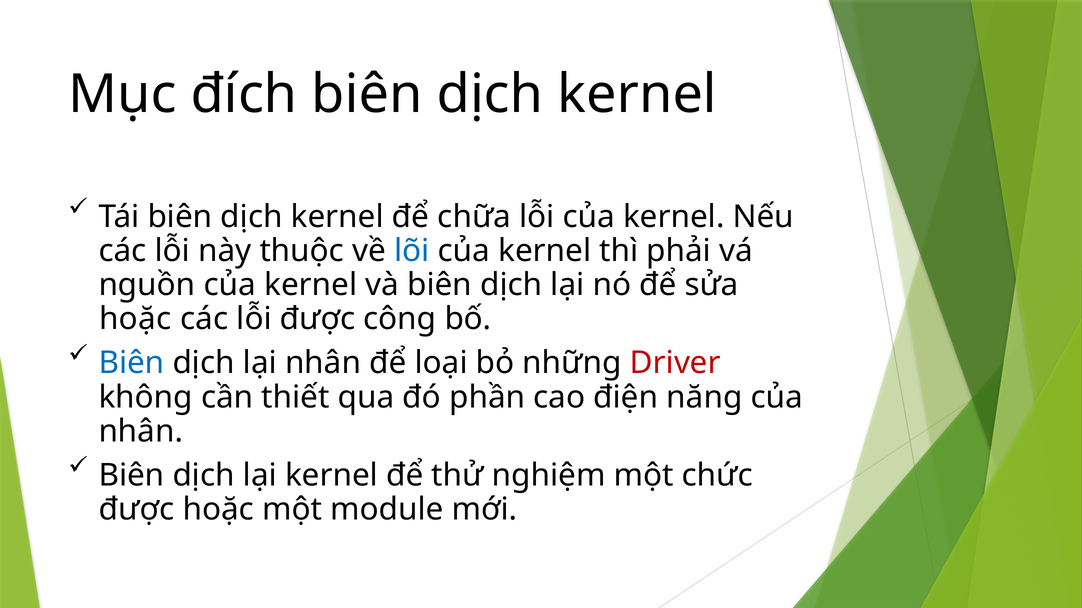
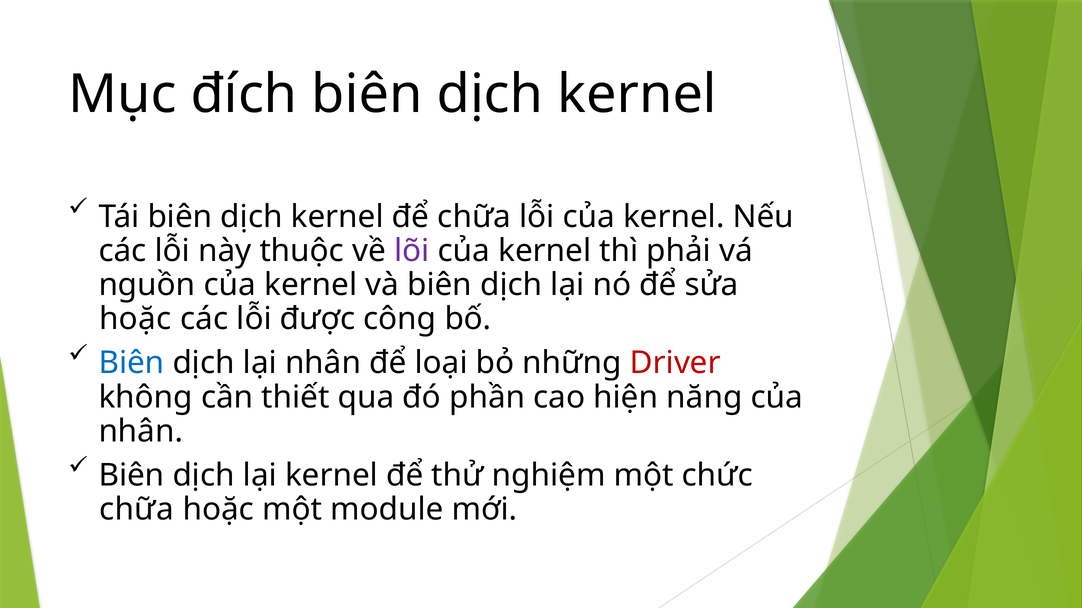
lõi colour: blue -> purple
điện: điện -> hiện
được at (137, 510): được -> chữa
